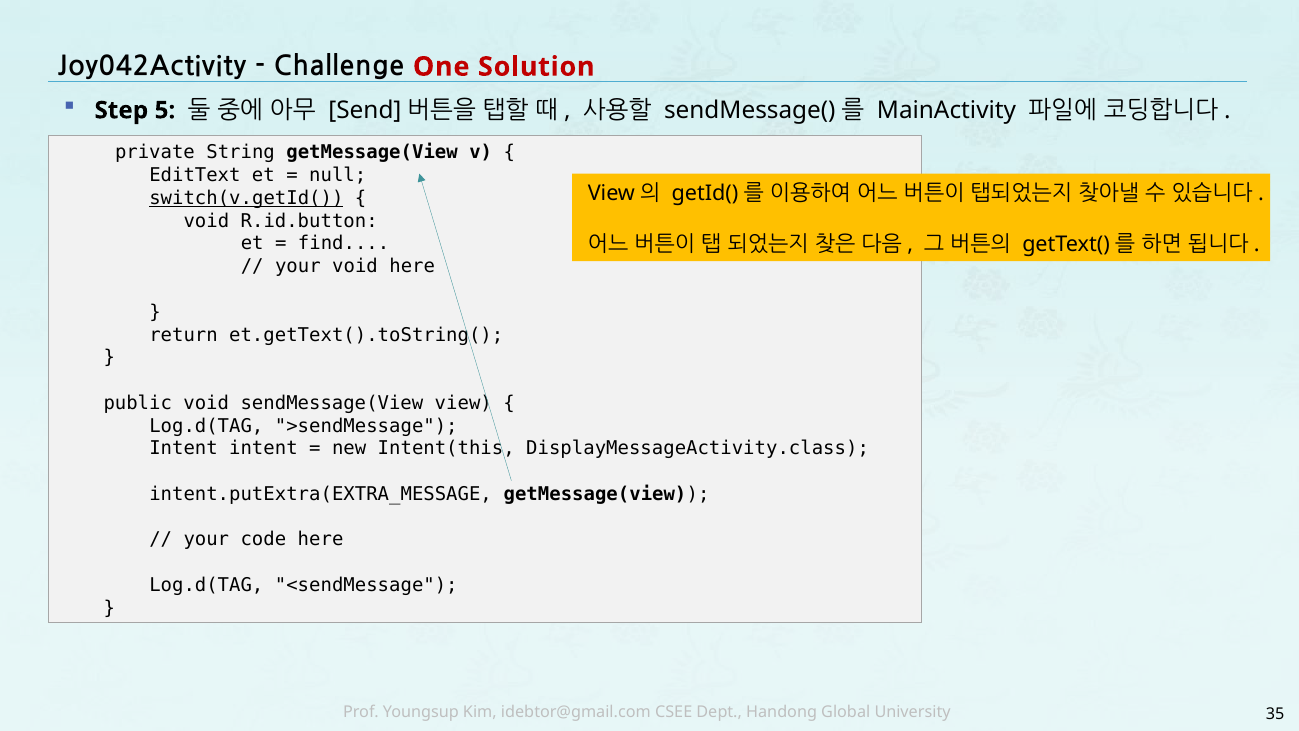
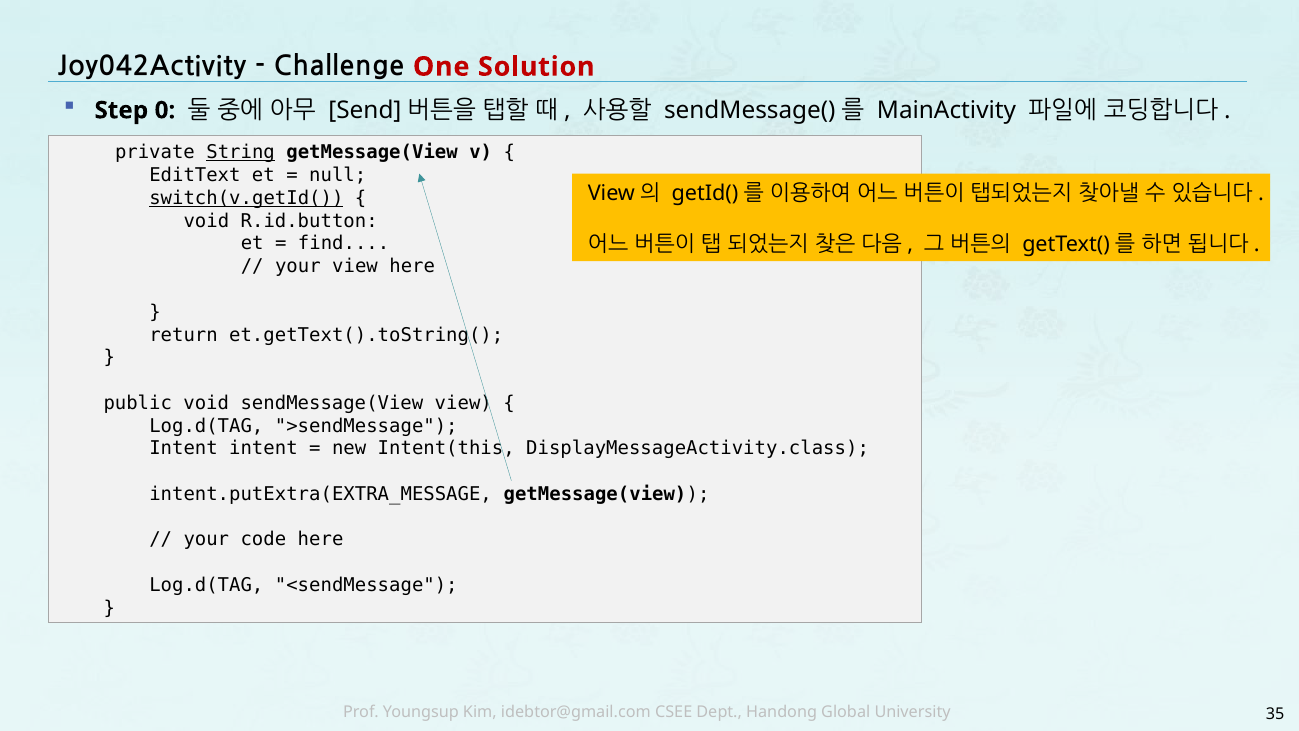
5: 5 -> 0
String underline: none -> present
your void: void -> view
